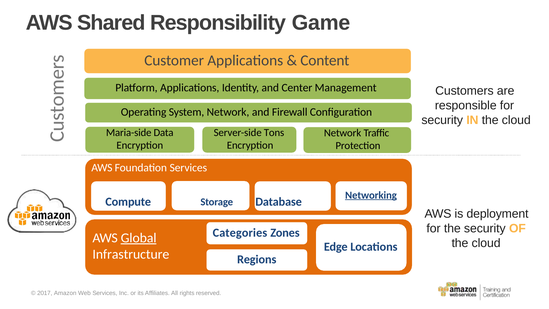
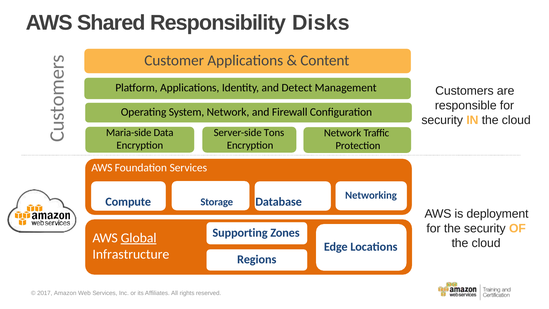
Game: Game -> Disks
Center: Center -> Detect
Networking underline: present -> none
Categories: Categories -> Supporting
